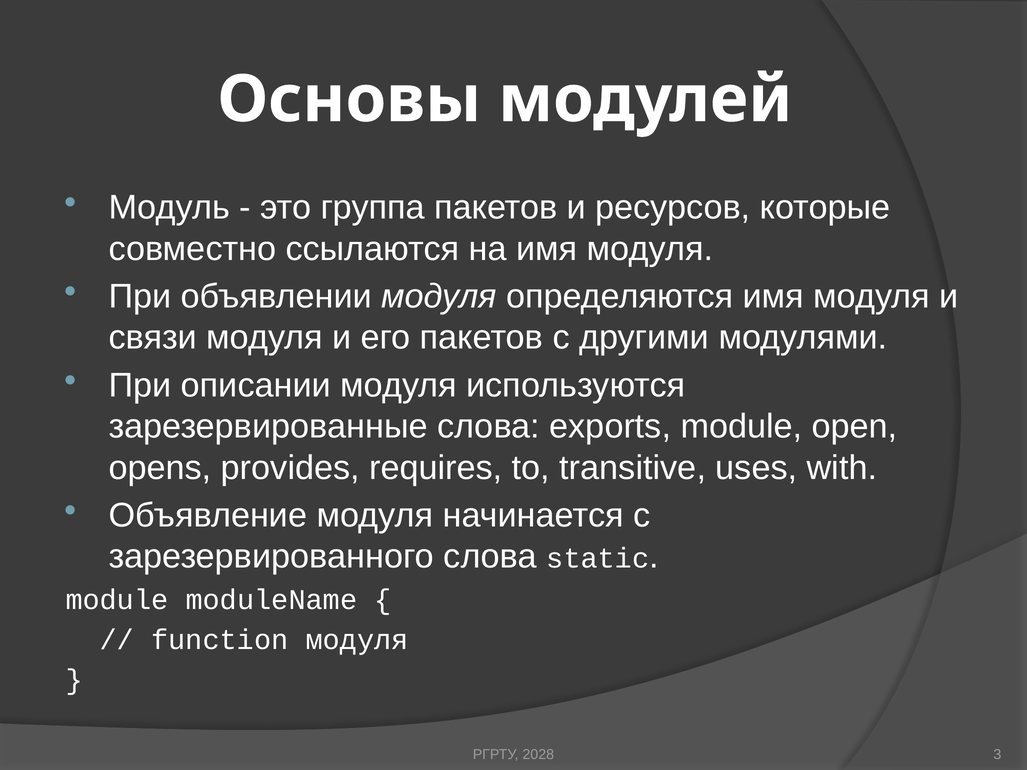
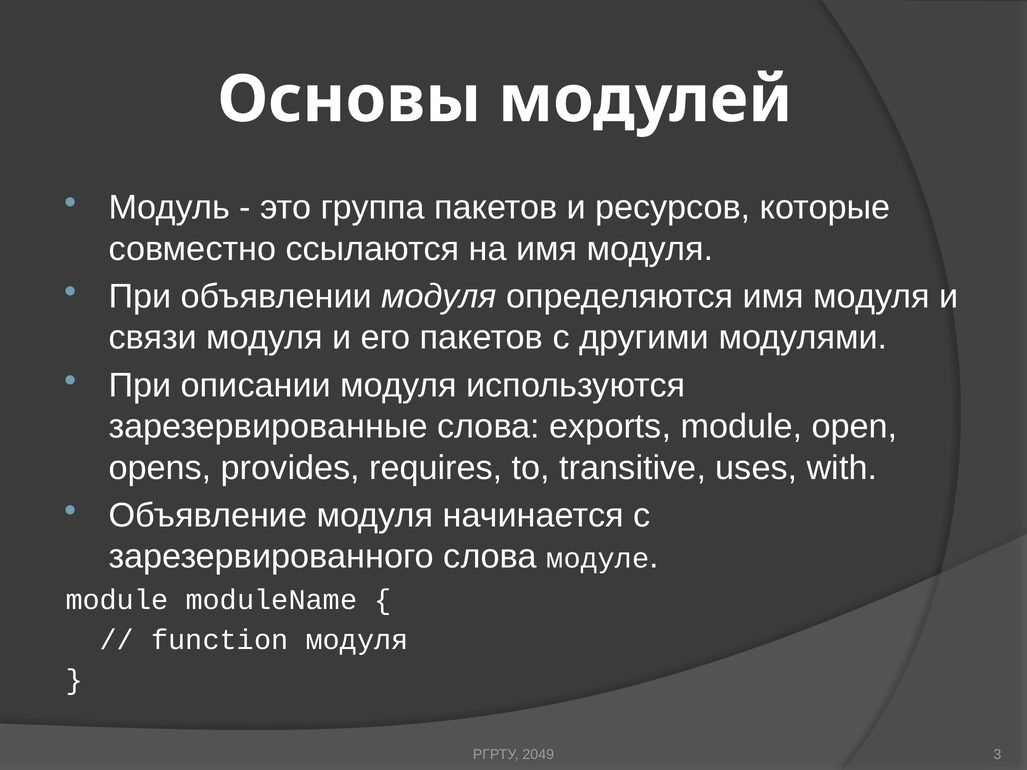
static: static -> модуле
2028: 2028 -> 2049
